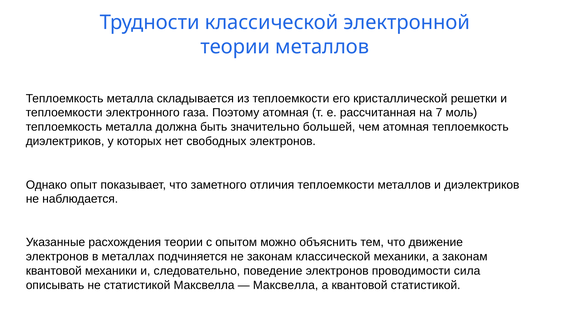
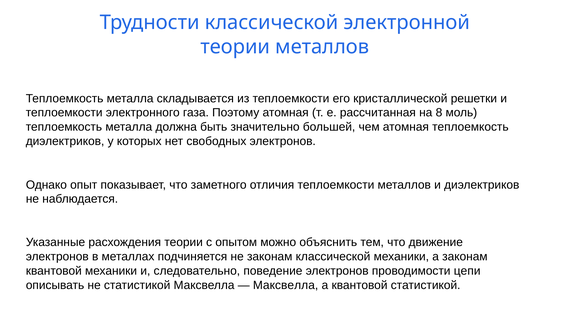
7: 7 -> 8
сила: сила -> цепи
